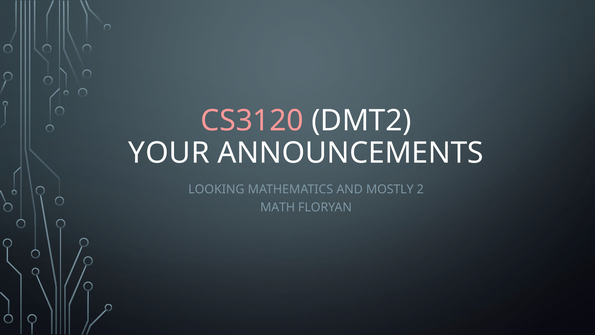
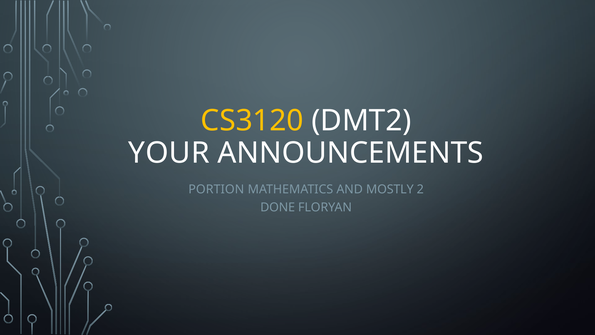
CS3120 colour: pink -> yellow
LOOKING: LOOKING -> PORTION
MATH: MATH -> DONE
